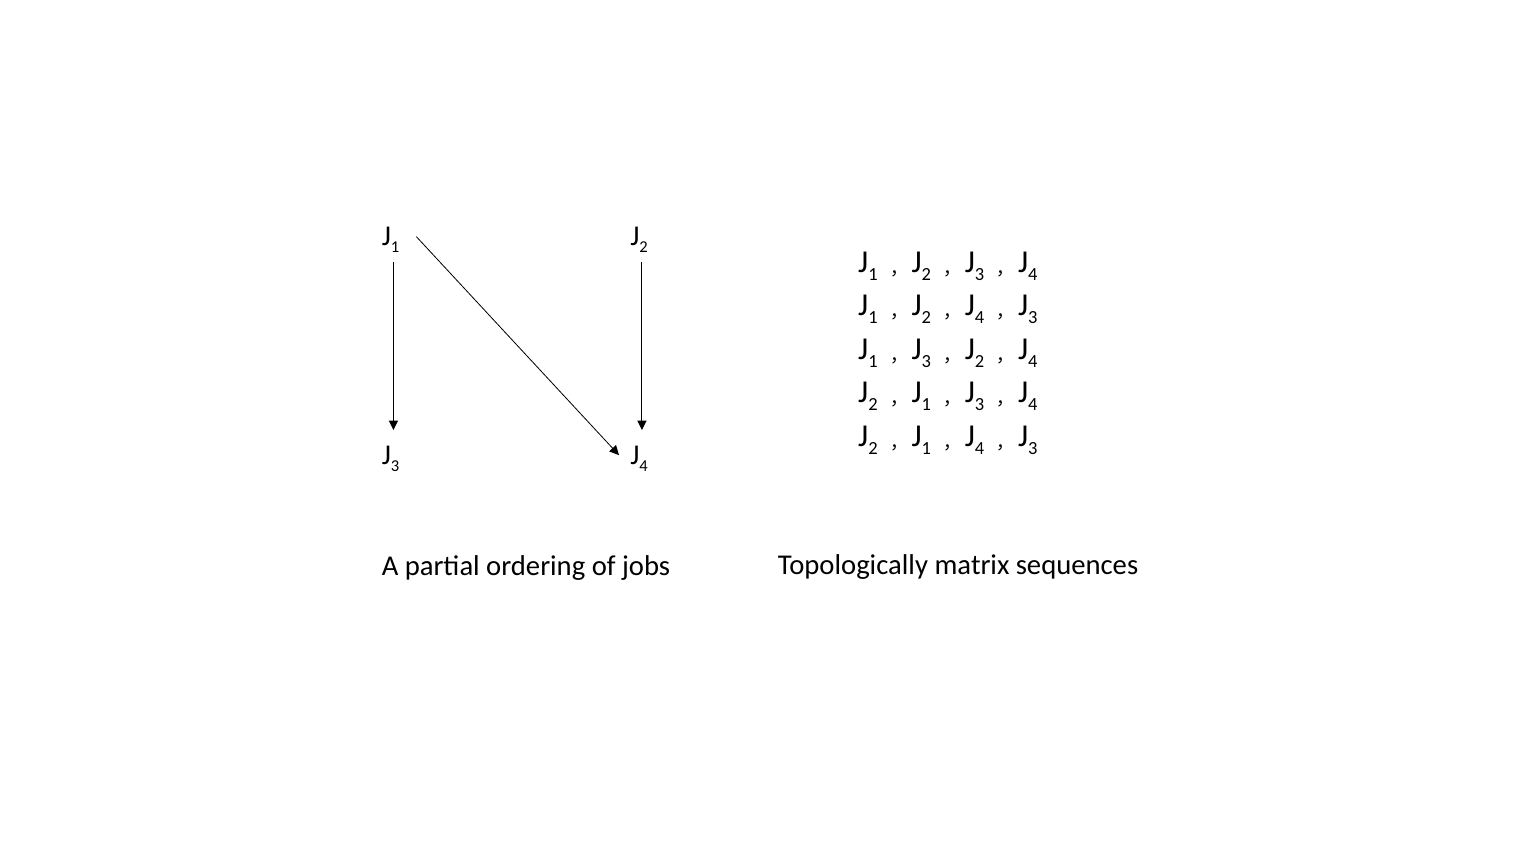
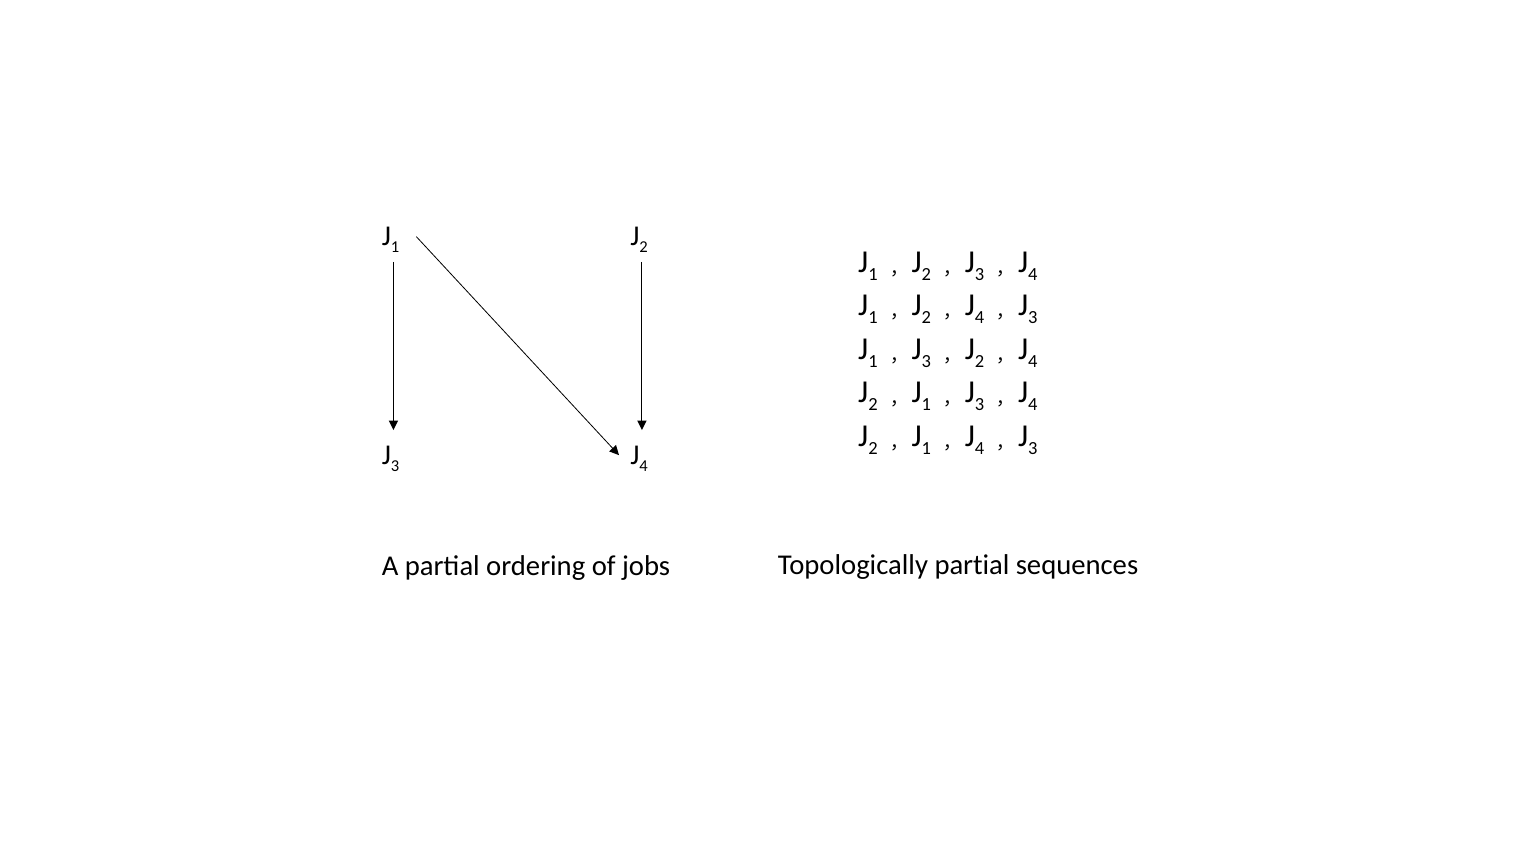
Topologically matrix: matrix -> partial
